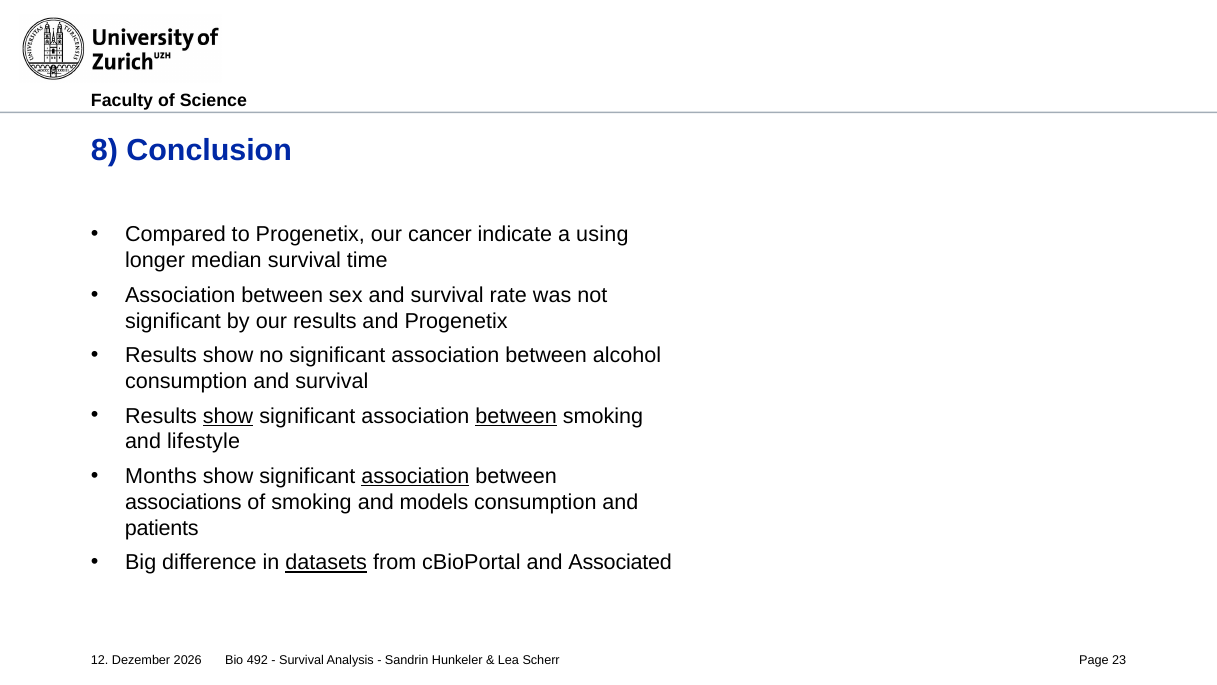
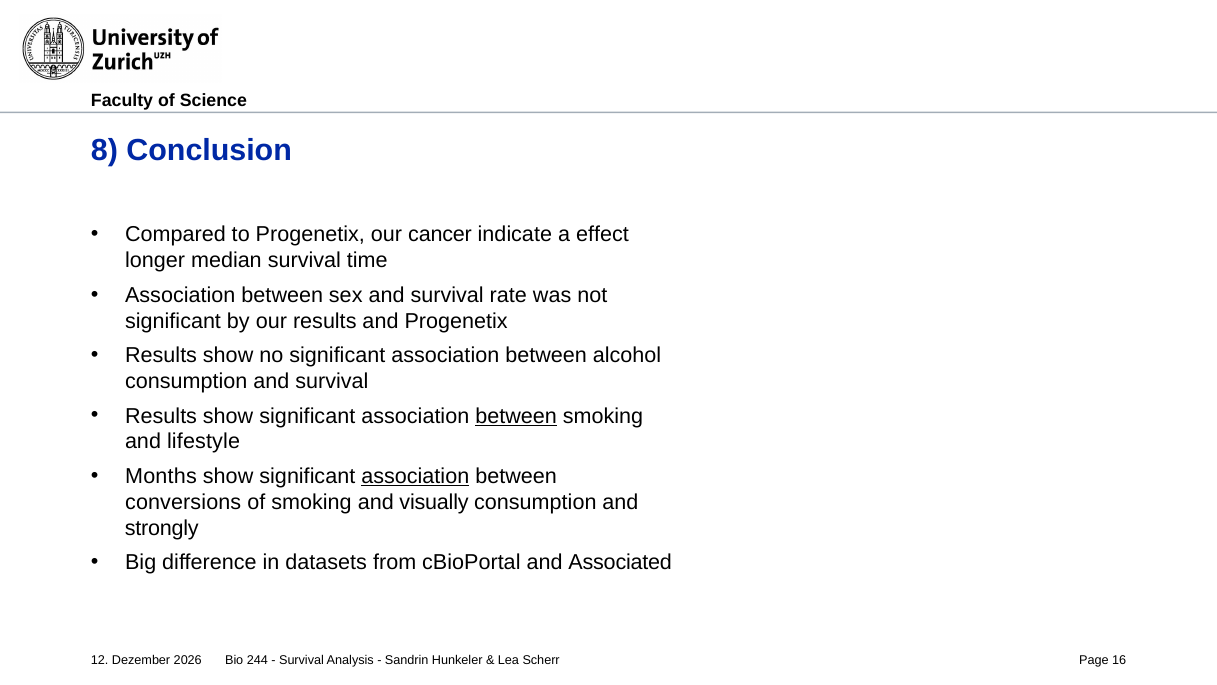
using: using -> effect
show at (228, 416) underline: present -> none
associations: associations -> conversions
models: models -> visually
patients: patients -> strongly
datasets underline: present -> none
492: 492 -> 244
23: 23 -> 16
